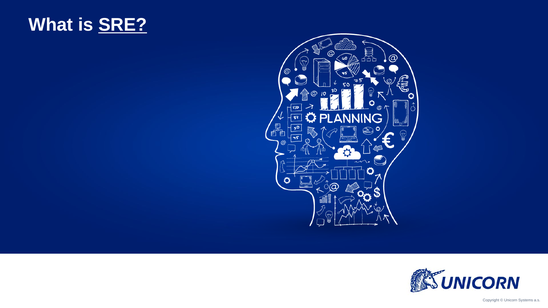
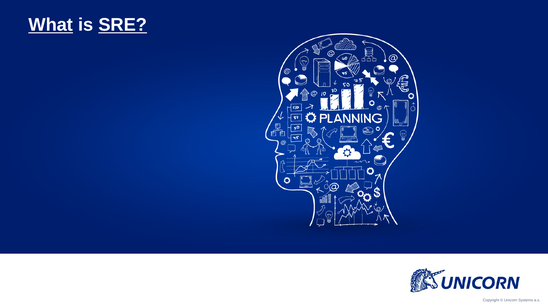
What underline: none -> present
